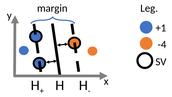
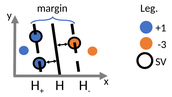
-4: -4 -> -3
